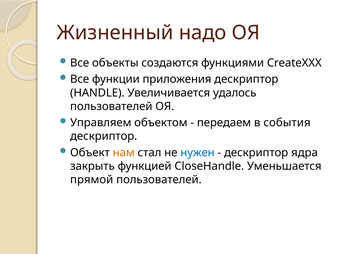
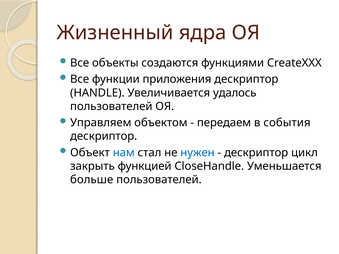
надо: надо -> ядра
нам colour: orange -> blue
ядра: ядра -> цикл
прямой: прямой -> больше
